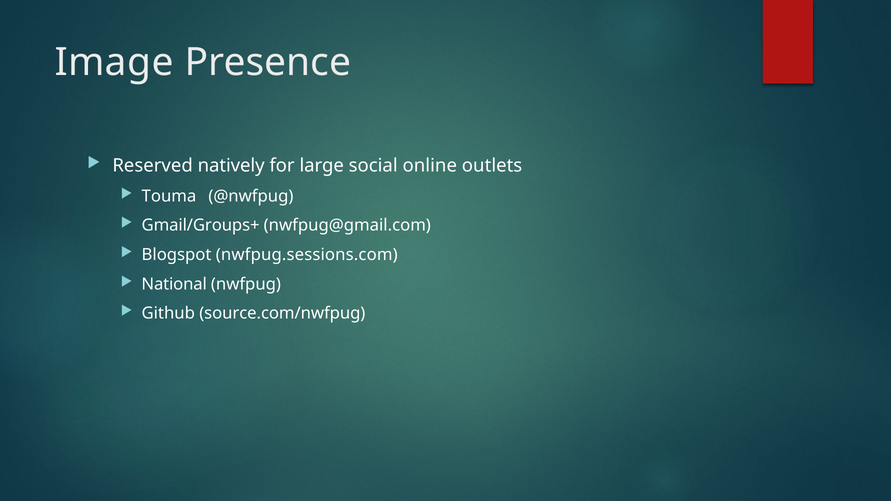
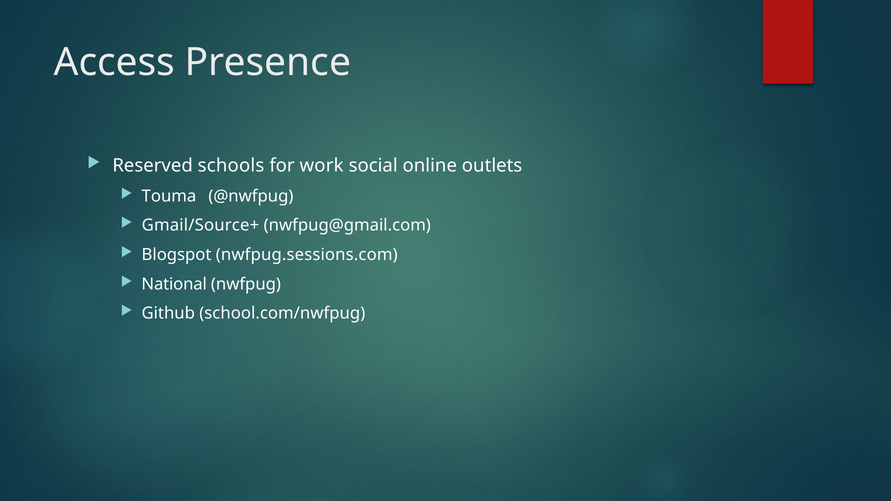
Image: Image -> Access
natively: natively -> schools
large: large -> work
Gmail/Groups+: Gmail/Groups+ -> Gmail/Source+
source.com/nwfpug: source.com/nwfpug -> school.com/nwfpug
